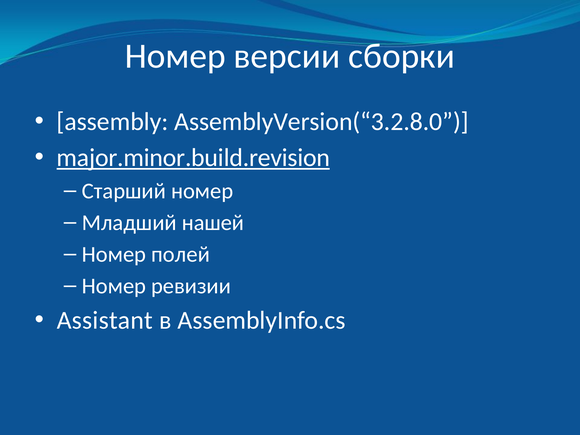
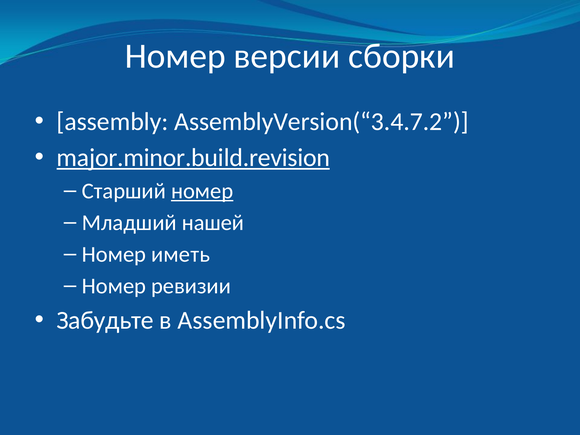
AssemblyVersion(“3.2.8.0: AssemblyVersion(“3.2.8.0 -> AssemblyVersion(“3.4.7.2
номер at (202, 191) underline: none -> present
полей: полей -> иметь
Assistant: Assistant -> Забудьте
